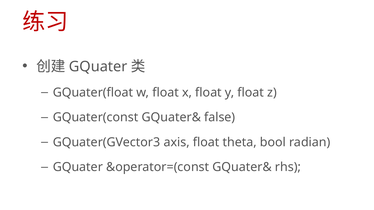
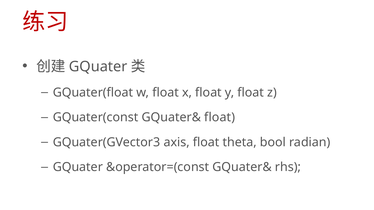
GQuater& false: false -> float
